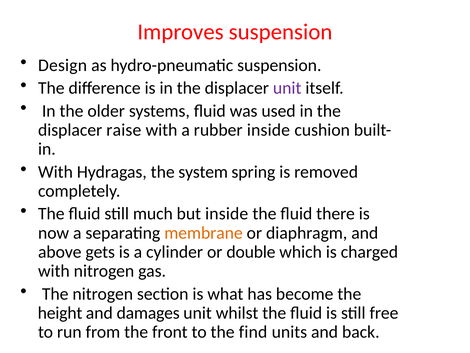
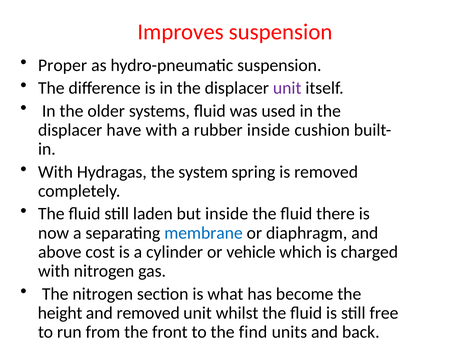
Design: Design -> Proper
raise: raise -> have
much: much -> laden
membrane colour: orange -> blue
gets: gets -> cost
double: double -> vehicle
and damages: damages -> removed
